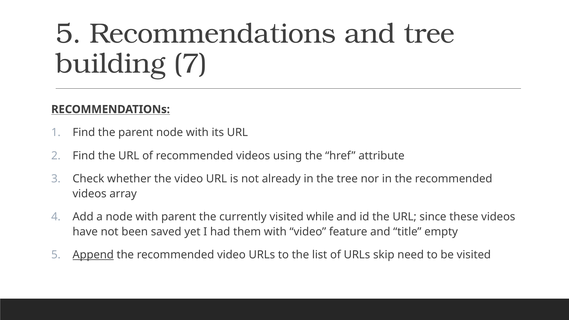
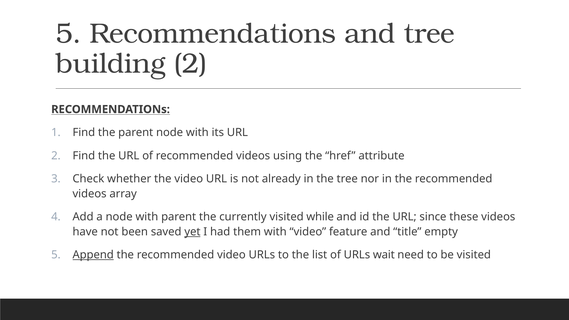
building 7: 7 -> 2
yet underline: none -> present
skip: skip -> wait
